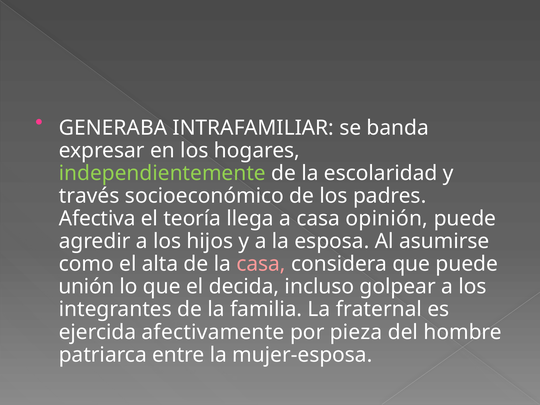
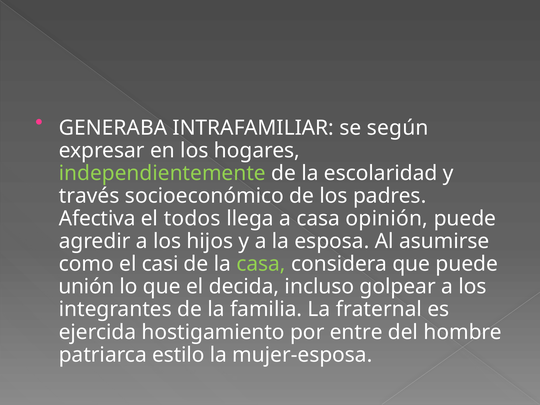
banda: banda -> según
teoría: teoría -> todos
alta: alta -> casi
casa at (261, 264) colour: pink -> light green
afectivamente: afectivamente -> hostigamiento
pieza: pieza -> entre
entre: entre -> estilo
